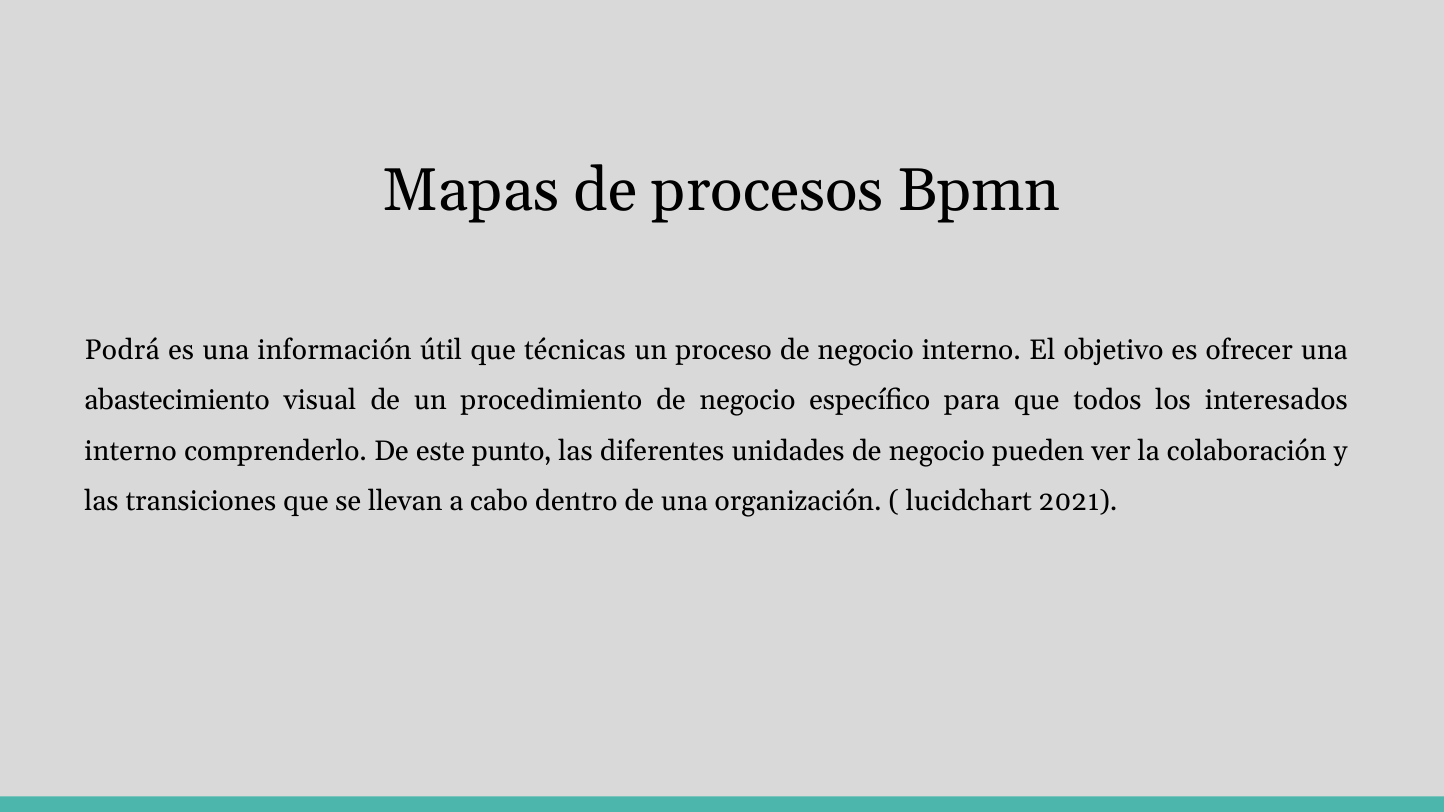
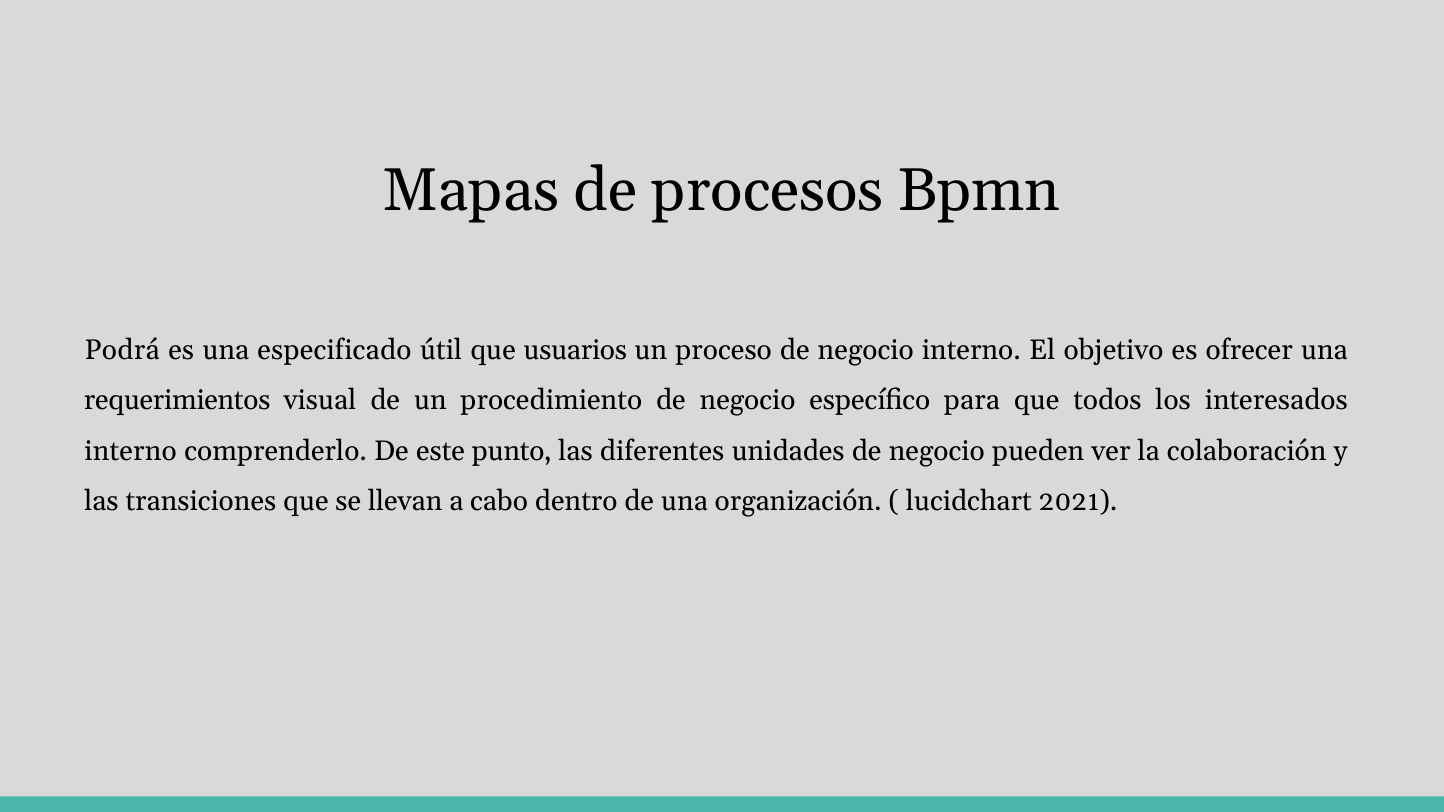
información: información -> especificado
técnicas: técnicas -> usuarios
abastecimiento: abastecimiento -> requerimientos
